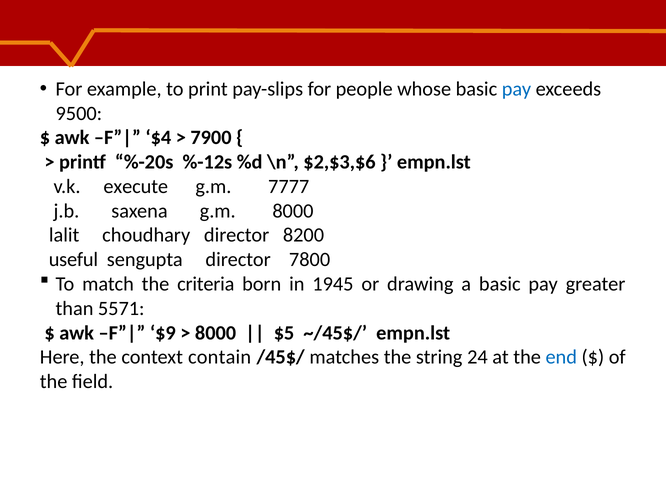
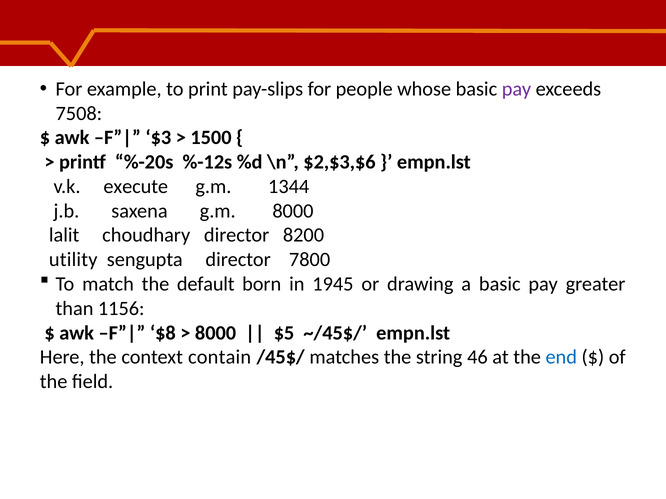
pay at (517, 89) colour: blue -> purple
9500: 9500 -> 7508
$4: $4 -> $3
7900: 7900 -> 1500
7777: 7777 -> 1344
useful: useful -> utility
criteria: criteria -> default
5571: 5571 -> 1156
$9: $9 -> $8
24: 24 -> 46
